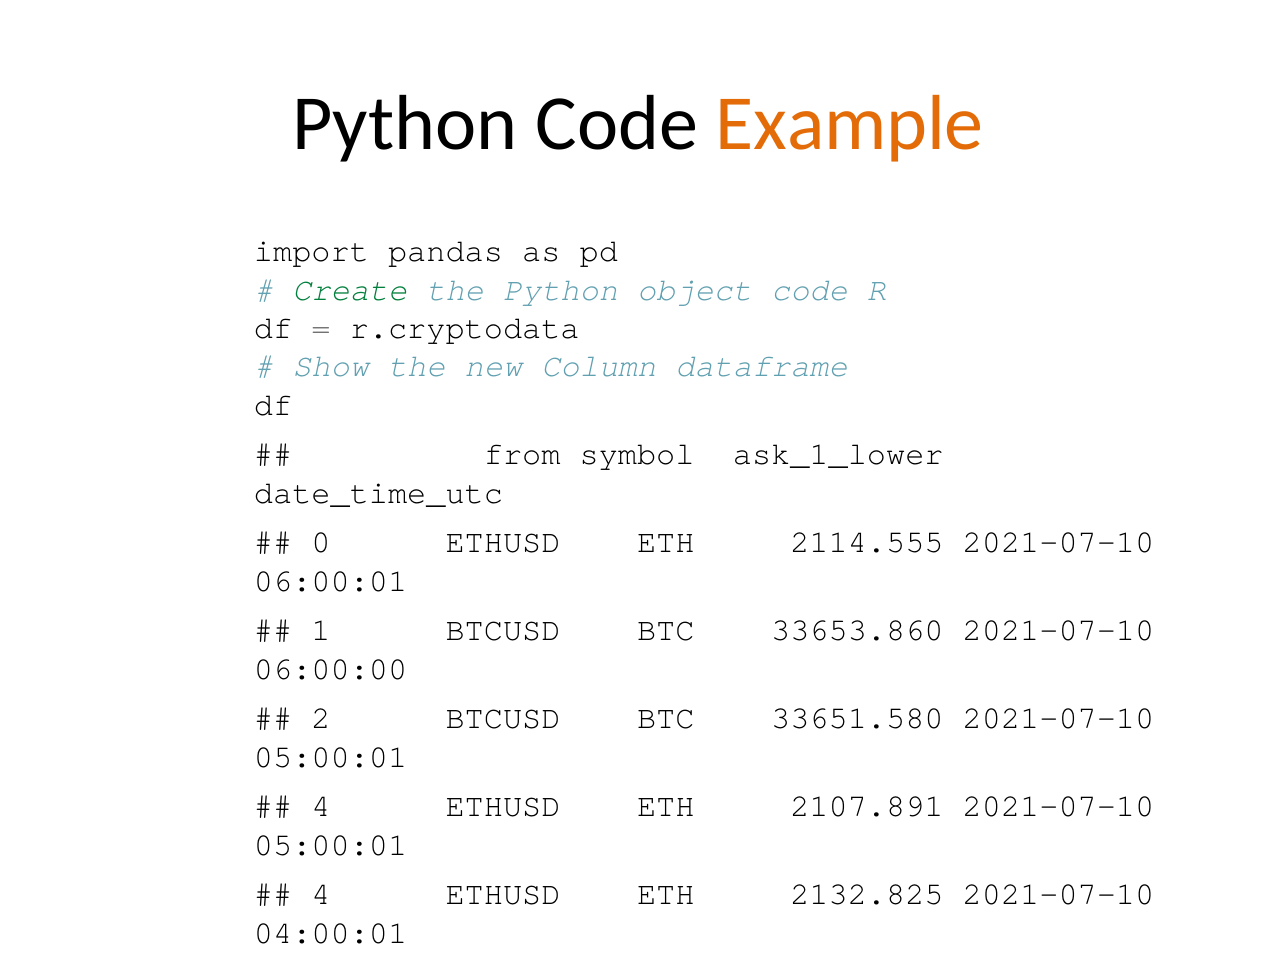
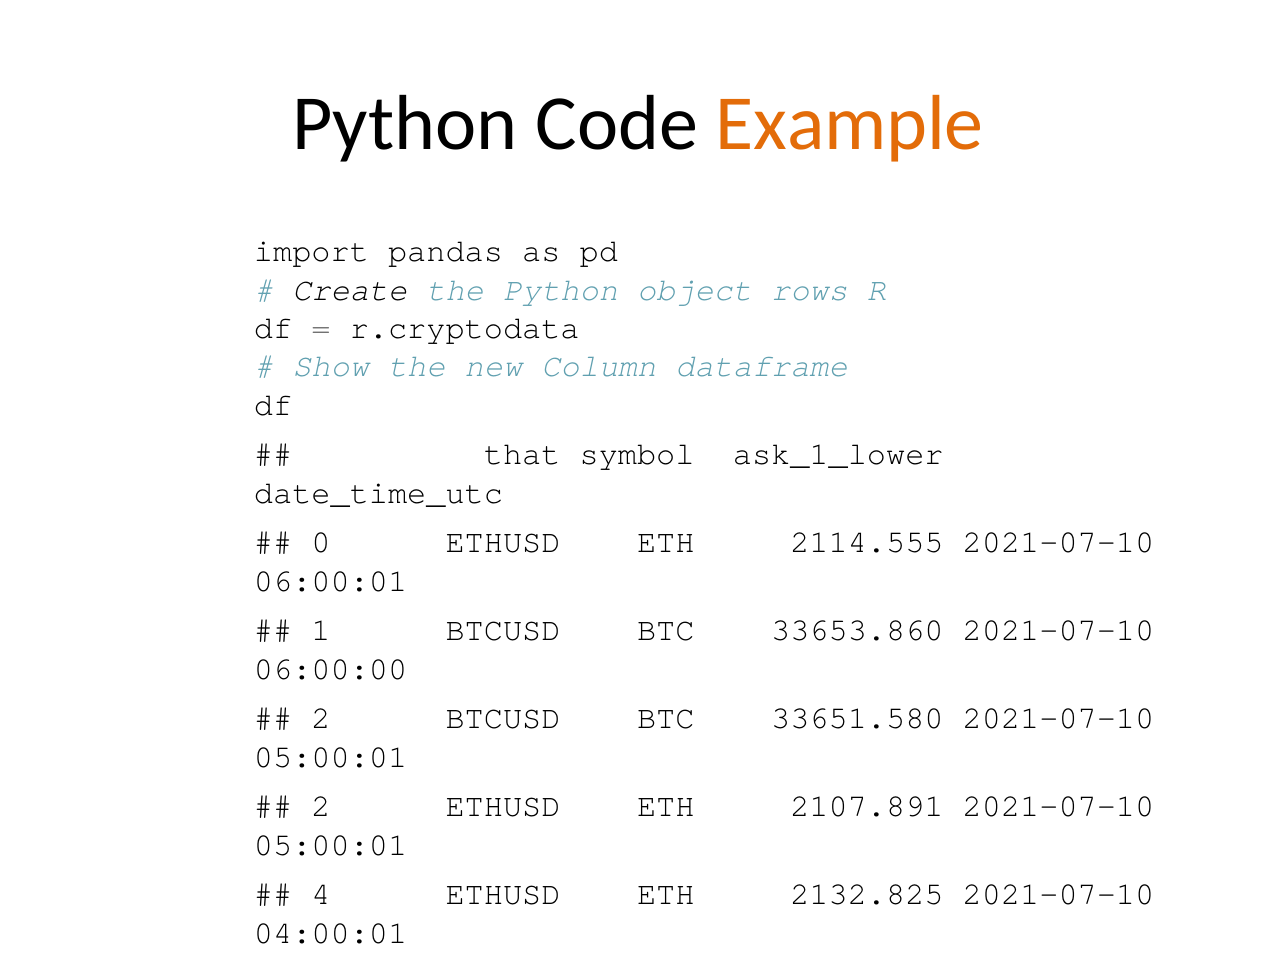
Create colour: green -> black
object code: code -> rows
from: from -> that
4 at (321, 806): 4 -> 2
